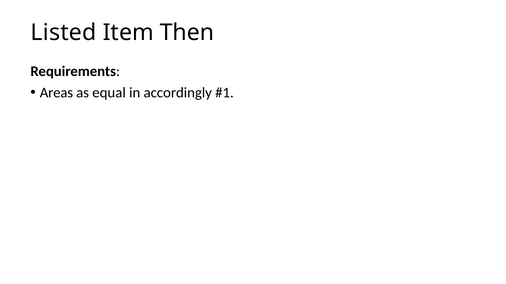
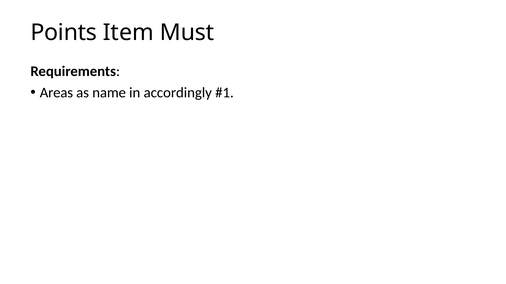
Listed: Listed -> Points
Then: Then -> Must
equal: equal -> name
